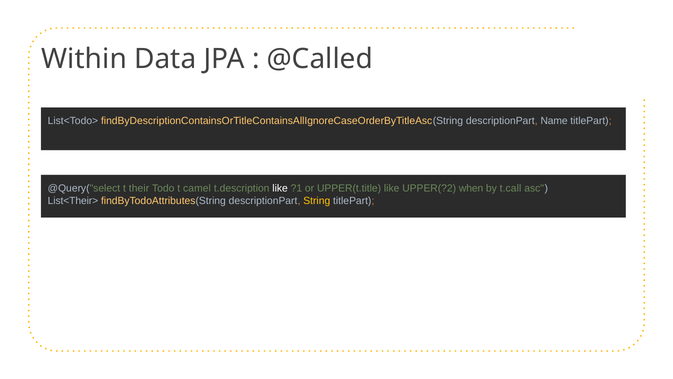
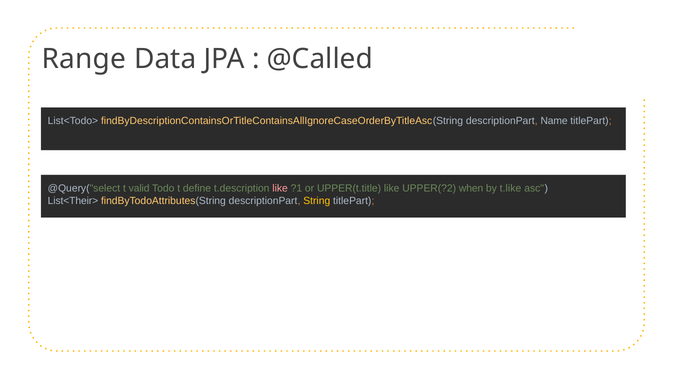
Within: Within -> Range
their: their -> valid
camel: camel -> define
like at (280, 188) colour: white -> pink
t.call: t.call -> t.like
